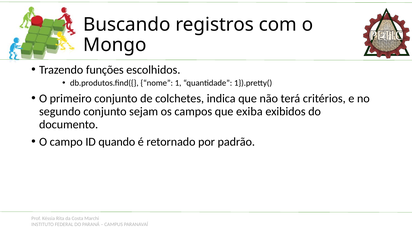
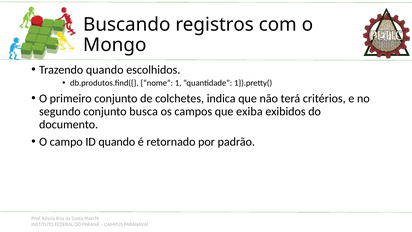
Trazendo funções: funções -> quando
sejam: sejam -> busca
